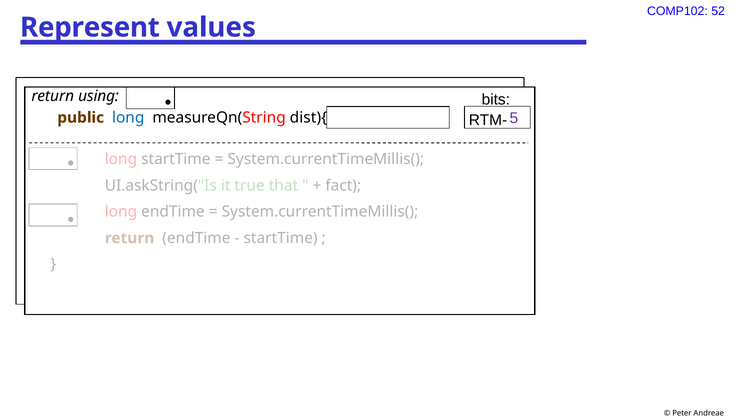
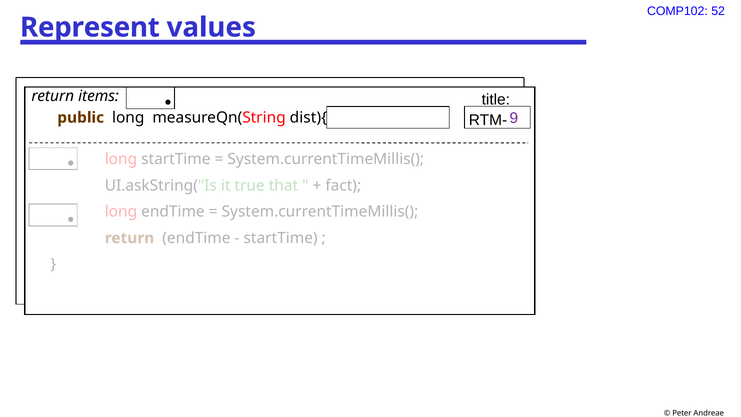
using: using -> items
bits: bits -> title
5: 5 -> 9
long at (128, 118) colour: blue -> black
